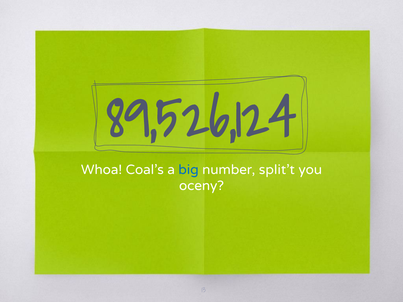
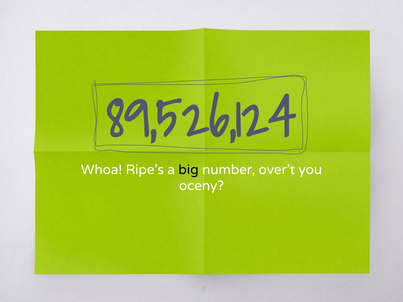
Coal’s: Coal’s -> Ripe’s
big colour: blue -> black
split’t: split’t -> over’t
